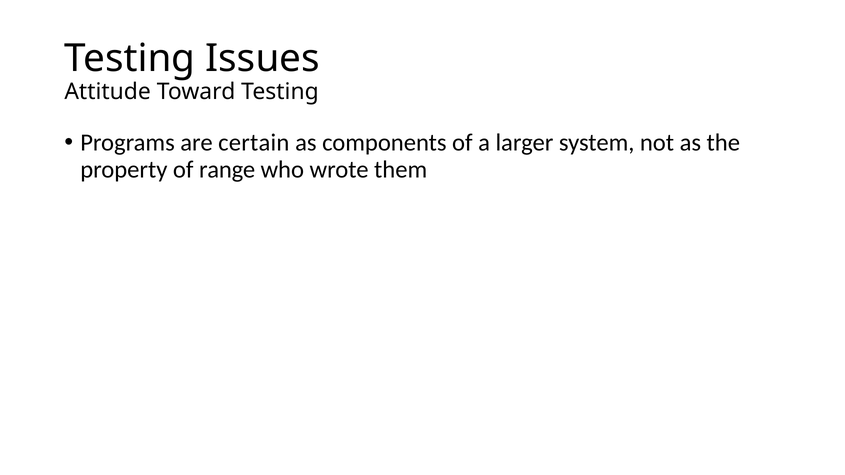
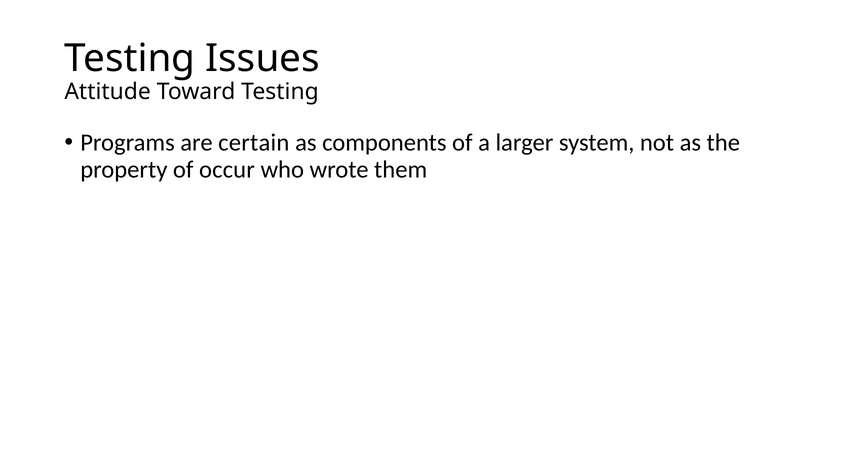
range: range -> occur
